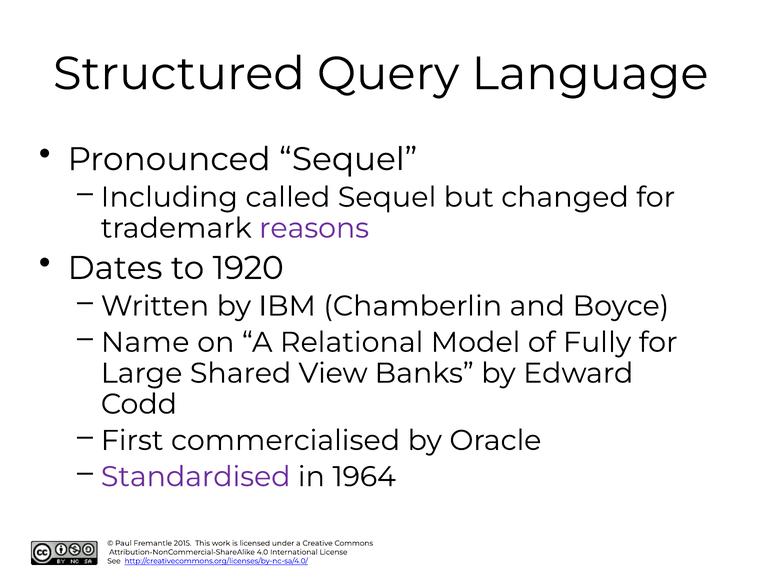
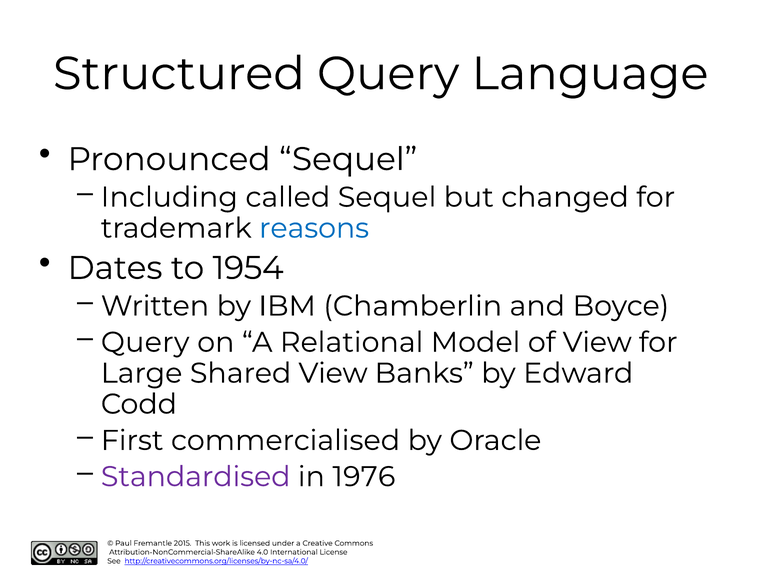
reasons colour: purple -> blue
1920: 1920 -> 1954
Name at (145, 342): Name -> Query
of Fully: Fully -> View
1964: 1964 -> 1976
